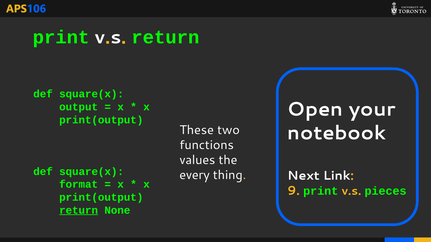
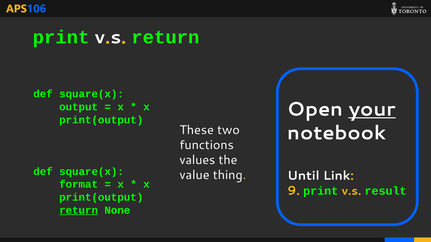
your underline: none -> present
every: every -> value
Next: Next -> Until
pieces: pieces -> result
